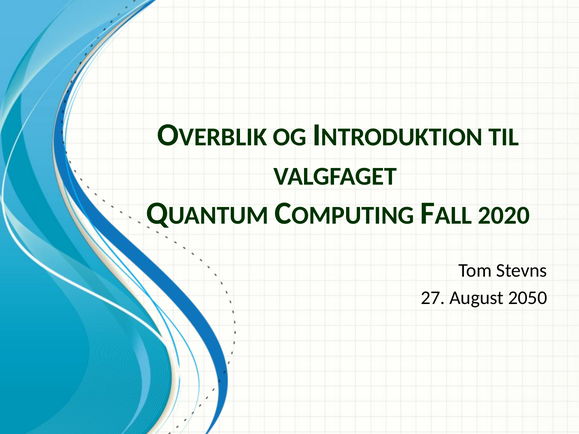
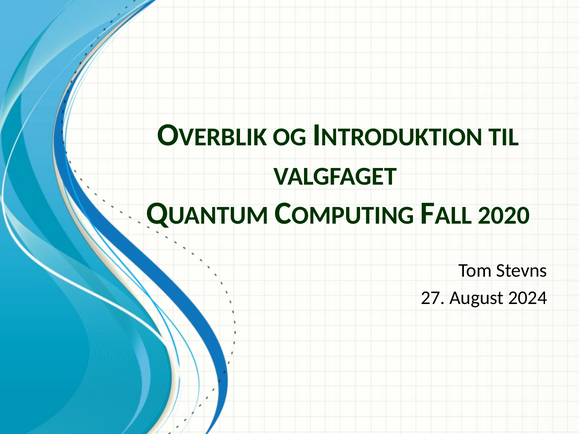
2050: 2050 -> 2024
